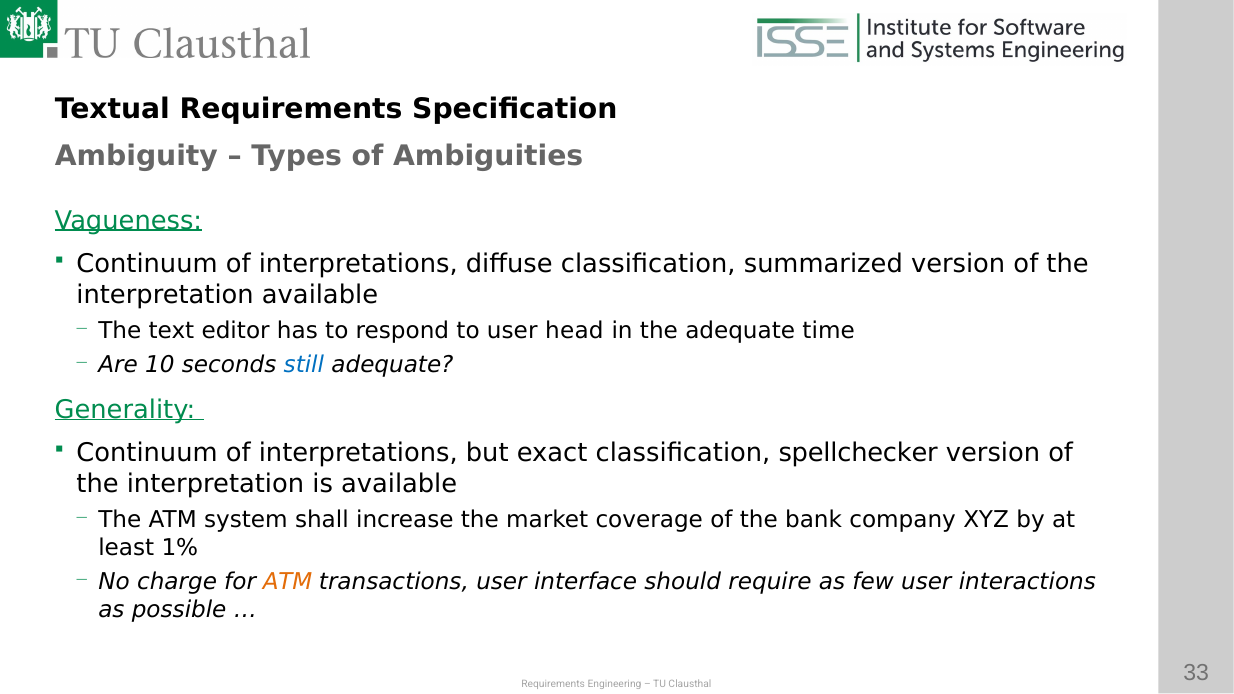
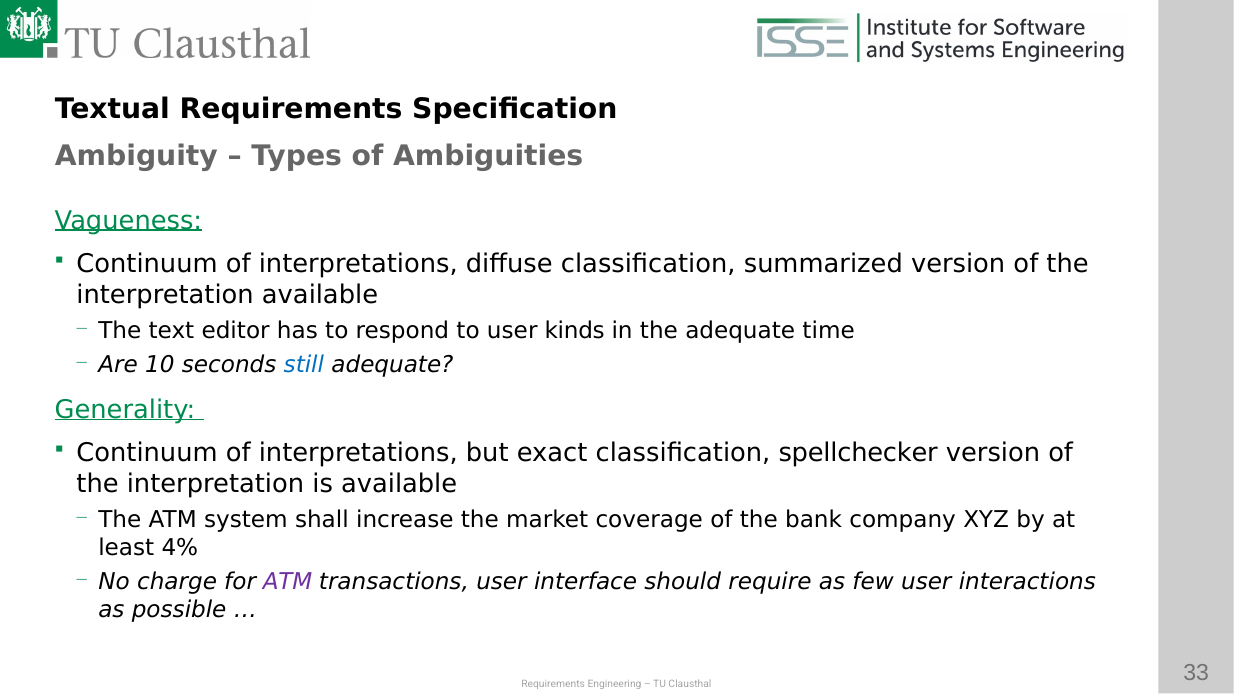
head: head -> kinds
1%: 1% -> 4%
ATM at (288, 582) colour: orange -> purple
